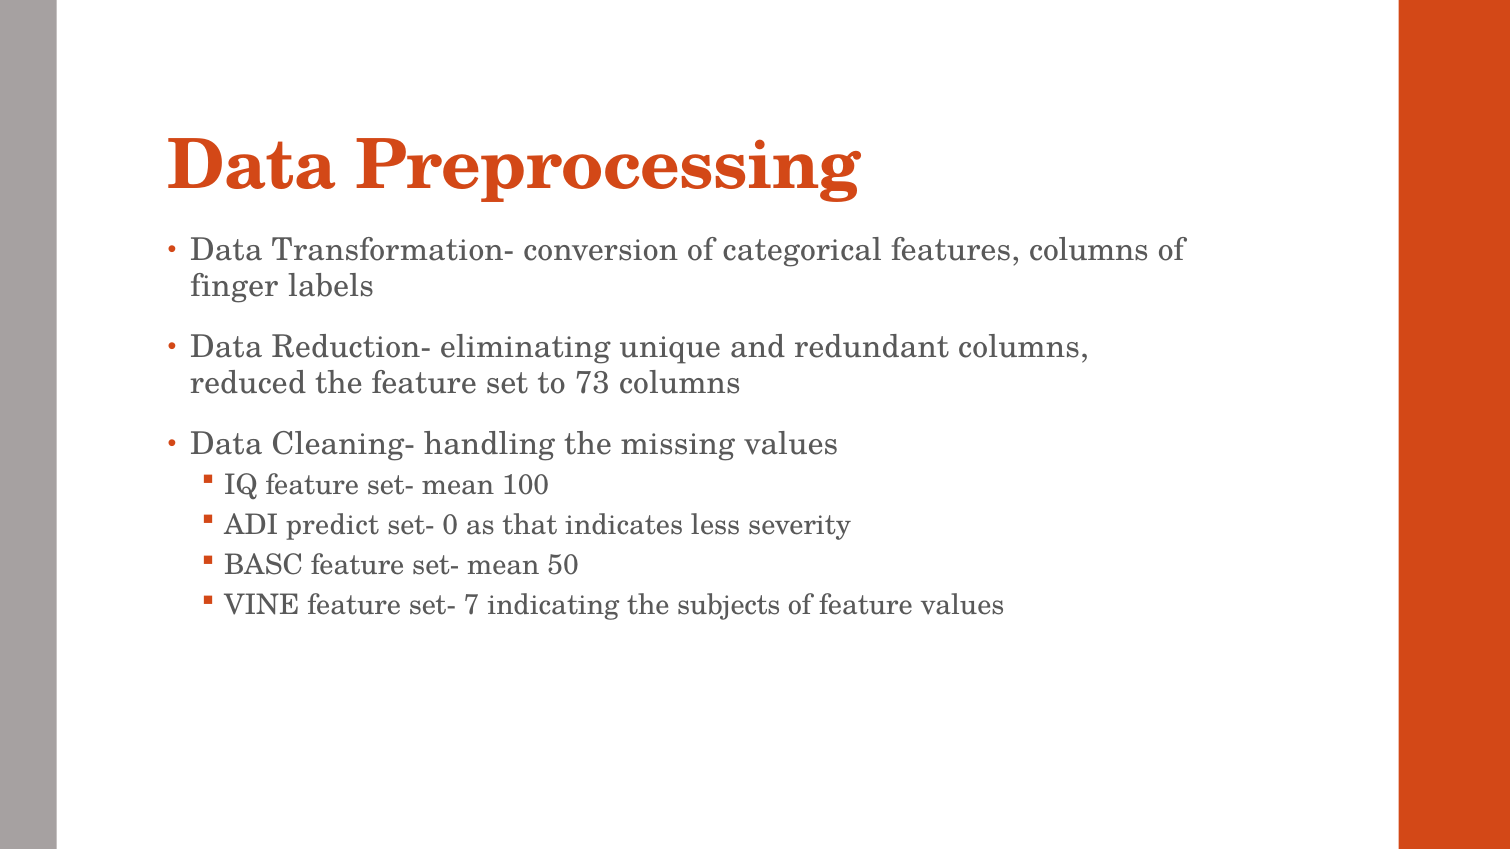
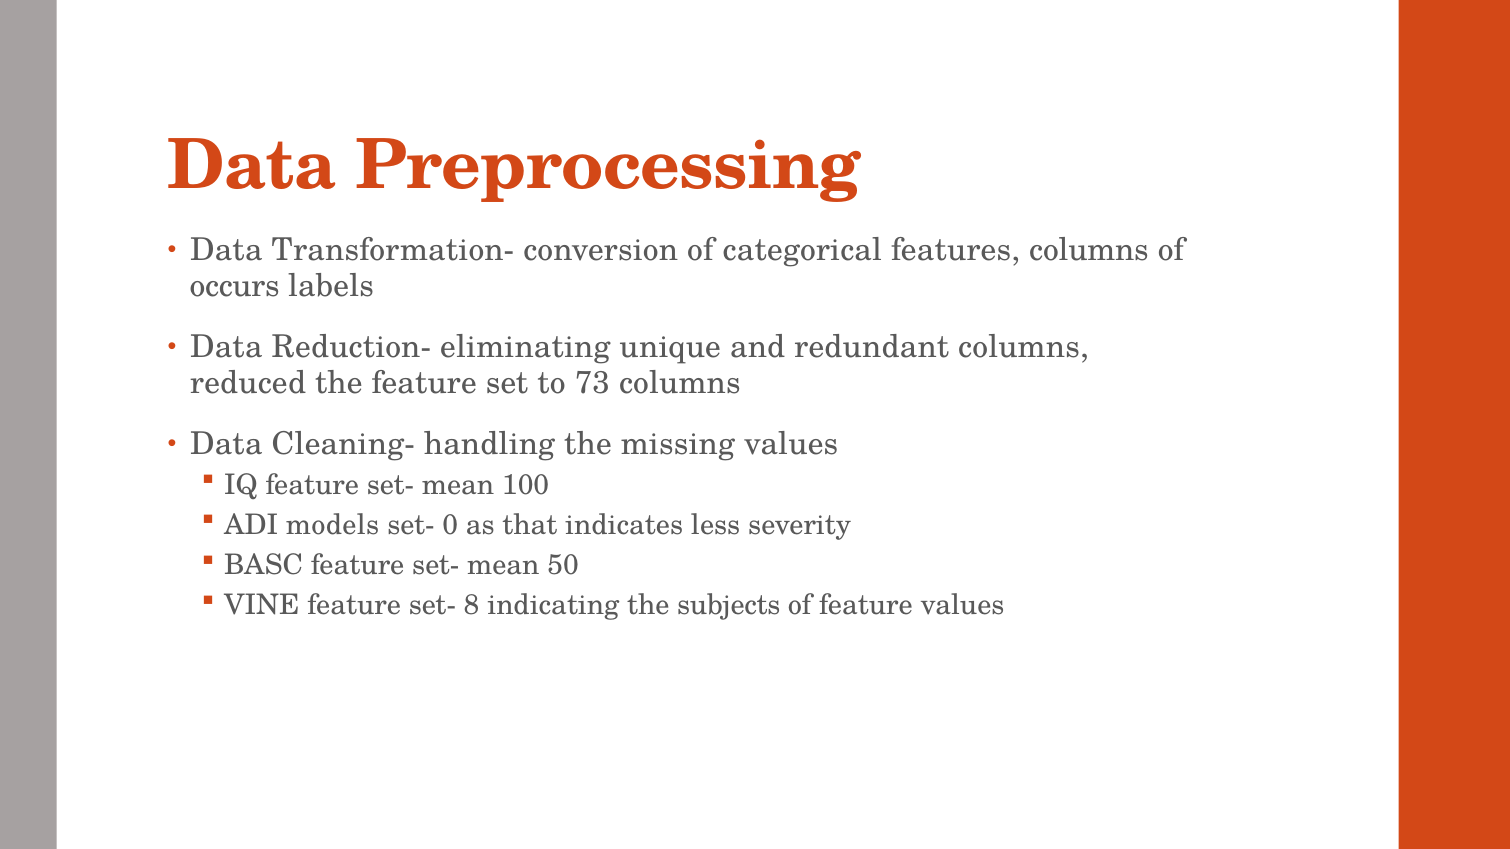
finger: finger -> occurs
predict: predict -> models
7: 7 -> 8
